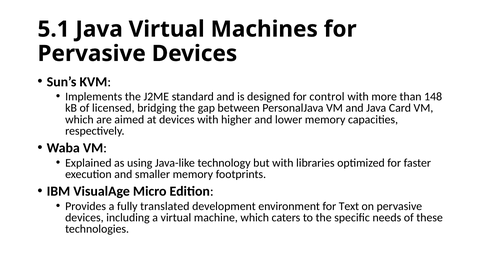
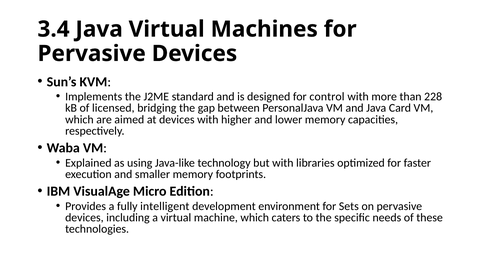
5.1: 5.1 -> 3.4
148: 148 -> 228
translated: translated -> intelligent
Text: Text -> Sets
